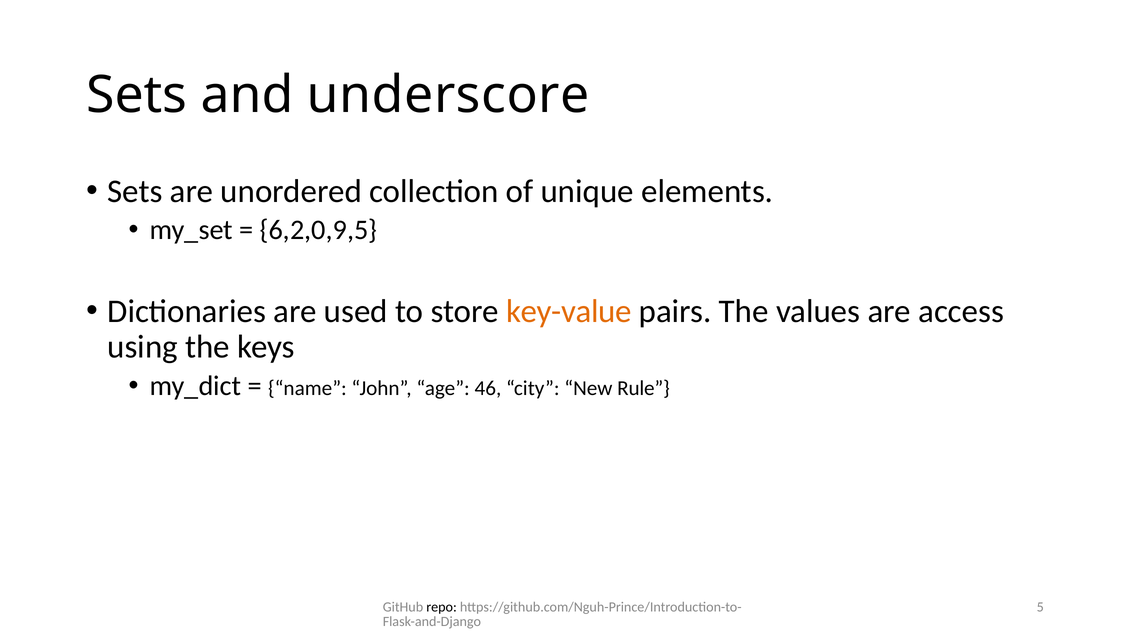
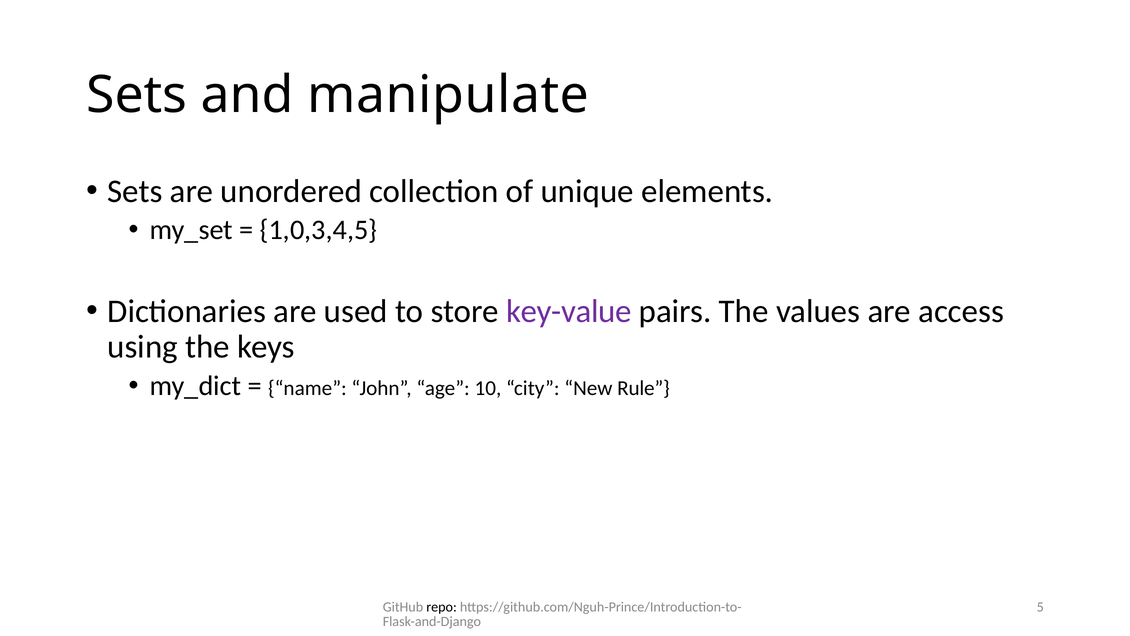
underscore: underscore -> manipulate
6,2,0,9,5: 6,2,0,9,5 -> 1,0,3,4,5
key-value colour: orange -> purple
46: 46 -> 10
